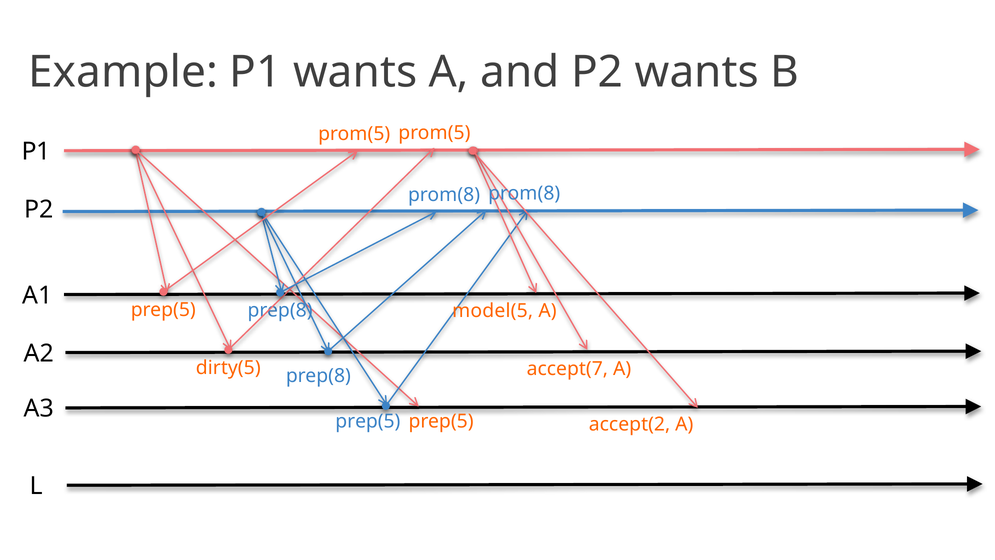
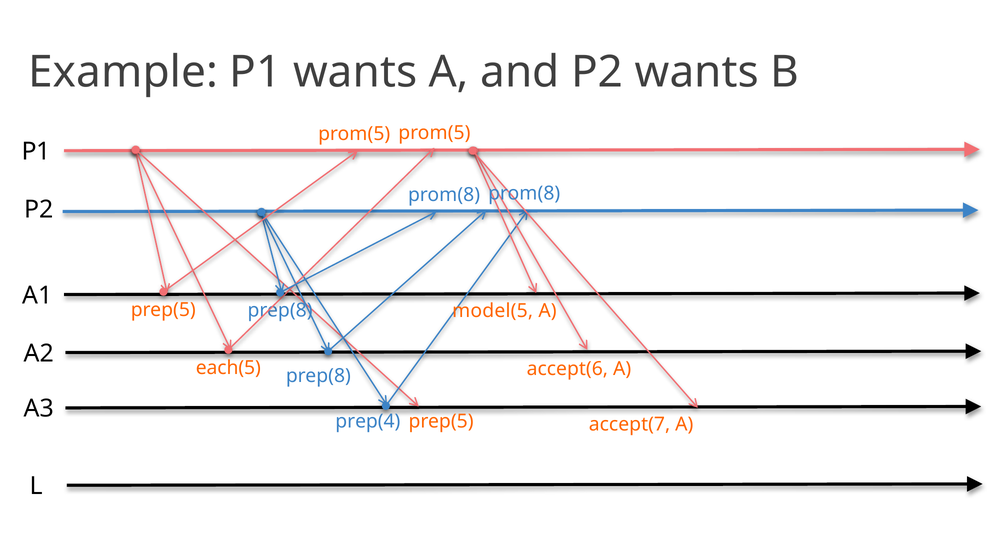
dirty(5: dirty(5 -> each(5
accept(7: accept(7 -> accept(6
prep(5 at (368, 421): prep(5 -> prep(4
accept(2: accept(2 -> accept(7
